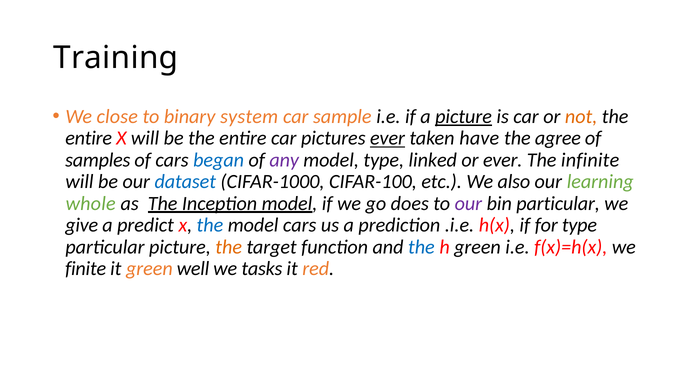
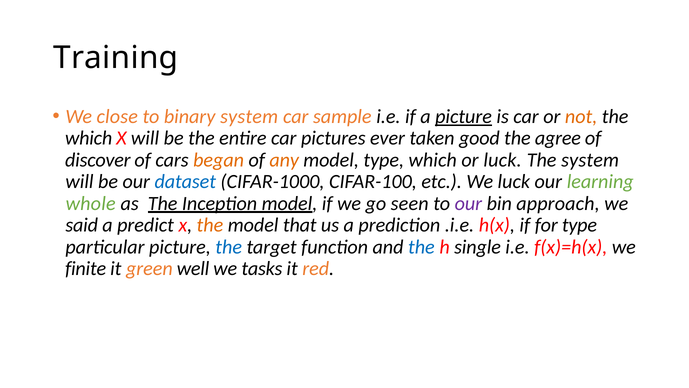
entire at (89, 138): entire -> which
ever at (388, 138) underline: present -> none
have: have -> good
samples: samples -> discover
began colour: blue -> orange
any colour: purple -> orange
type linked: linked -> which
or ever: ever -> luck
The infinite: infinite -> system
We also: also -> luck
does: does -> seen
bin particular: particular -> approach
give: give -> said
the at (210, 225) colour: blue -> orange
model cars: cars -> that
the at (229, 247) colour: orange -> blue
h green: green -> single
